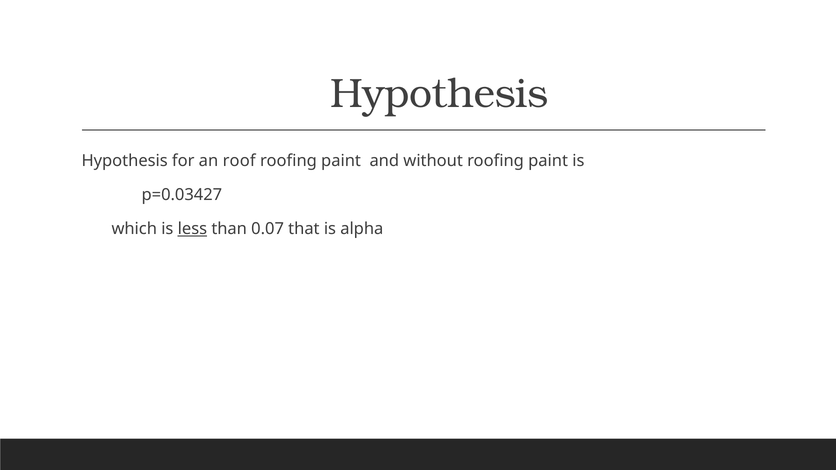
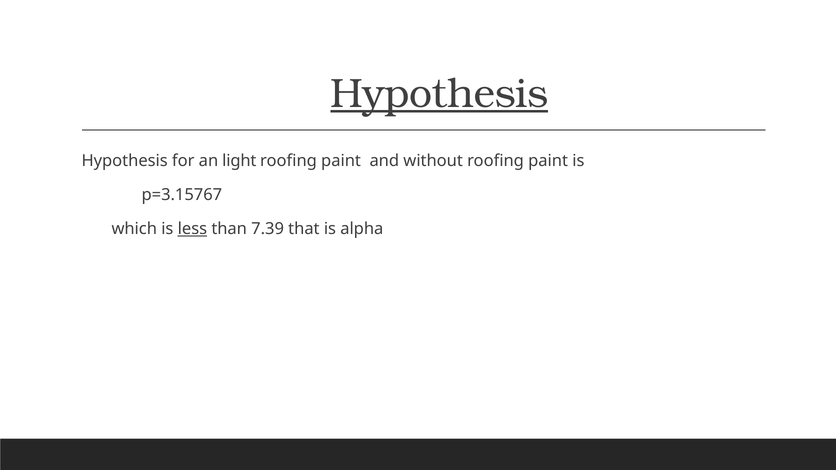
Hypothesis at (439, 94) underline: none -> present
roof: roof -> light
p=0.03427: p=0.03427 -> p=3.15767
0.07: 0.07 -> 7.39
